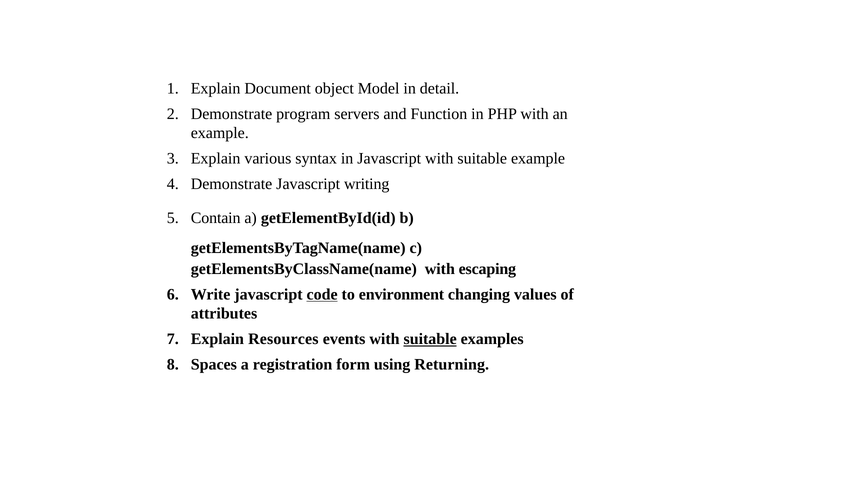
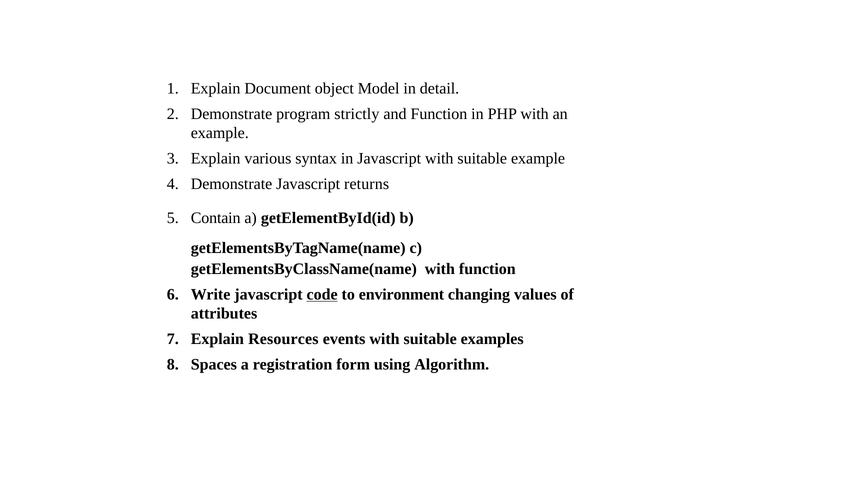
servers: servers -> strictly
writing: writing -> returns
with escaping: escaping -> function
suitable at (430, 339) underline: present -> none
Returning: Returning -> Algorithm
